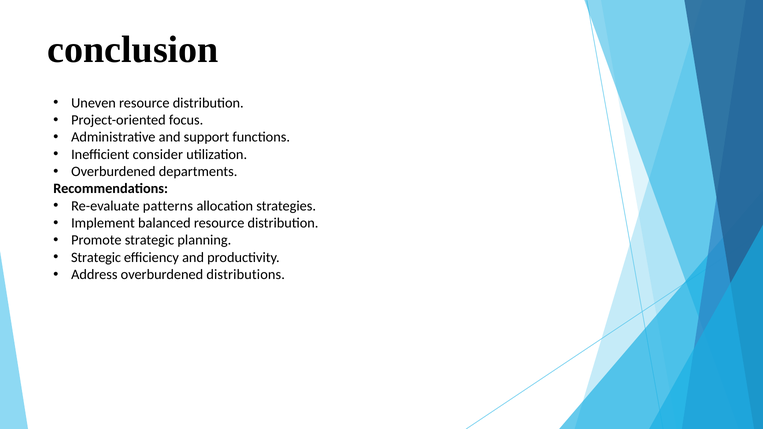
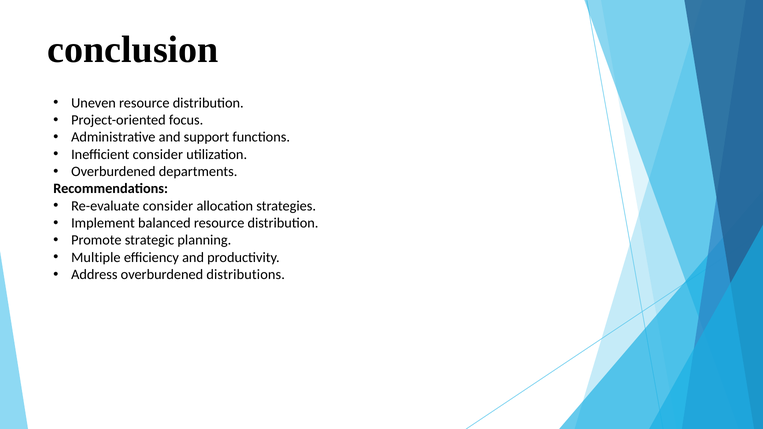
Re-evaluate patterns: patterns -> consider
Strategic at (96, 257): Strategic -> Multiple
